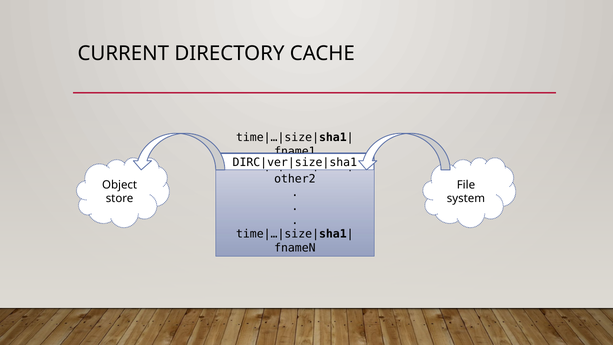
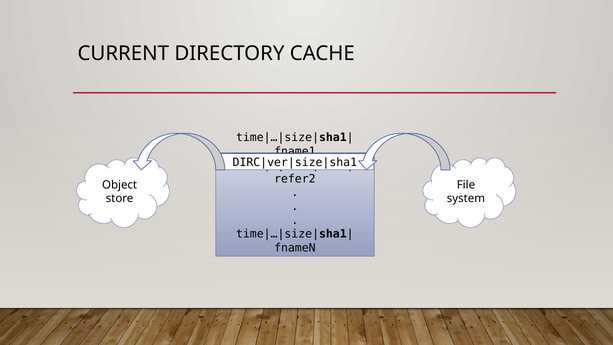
other2: other2 -> refer2
